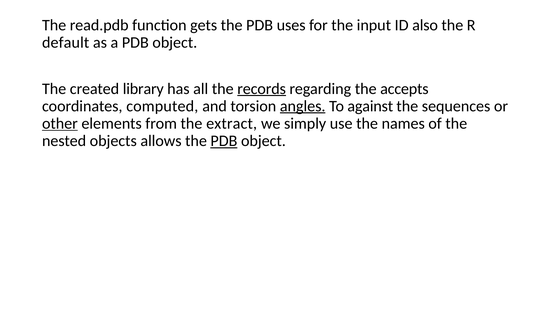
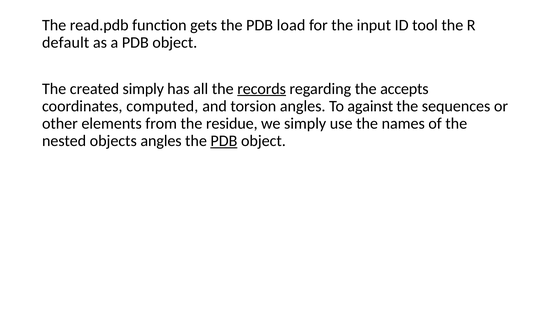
uses: uses -> load
also: also -> tool
created library: library -> simply
angles at (303, 106) underline: present -> none
other underline: present -> none
extract: extract -> residue
objects allows: allows -> angles
